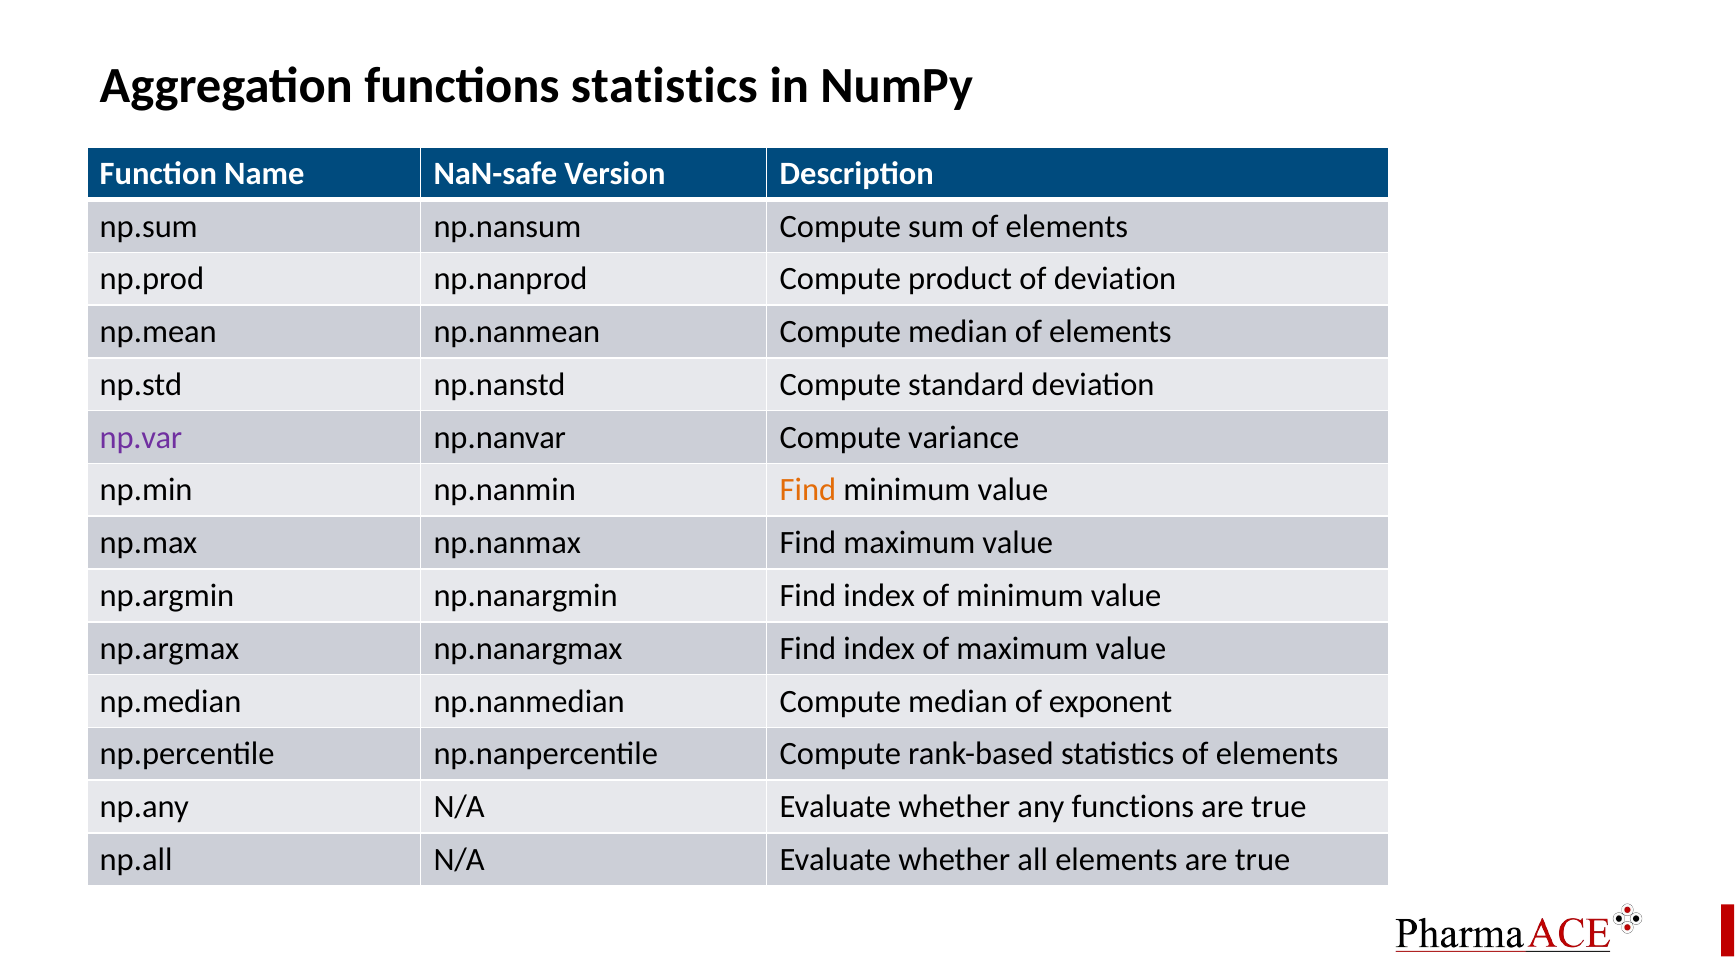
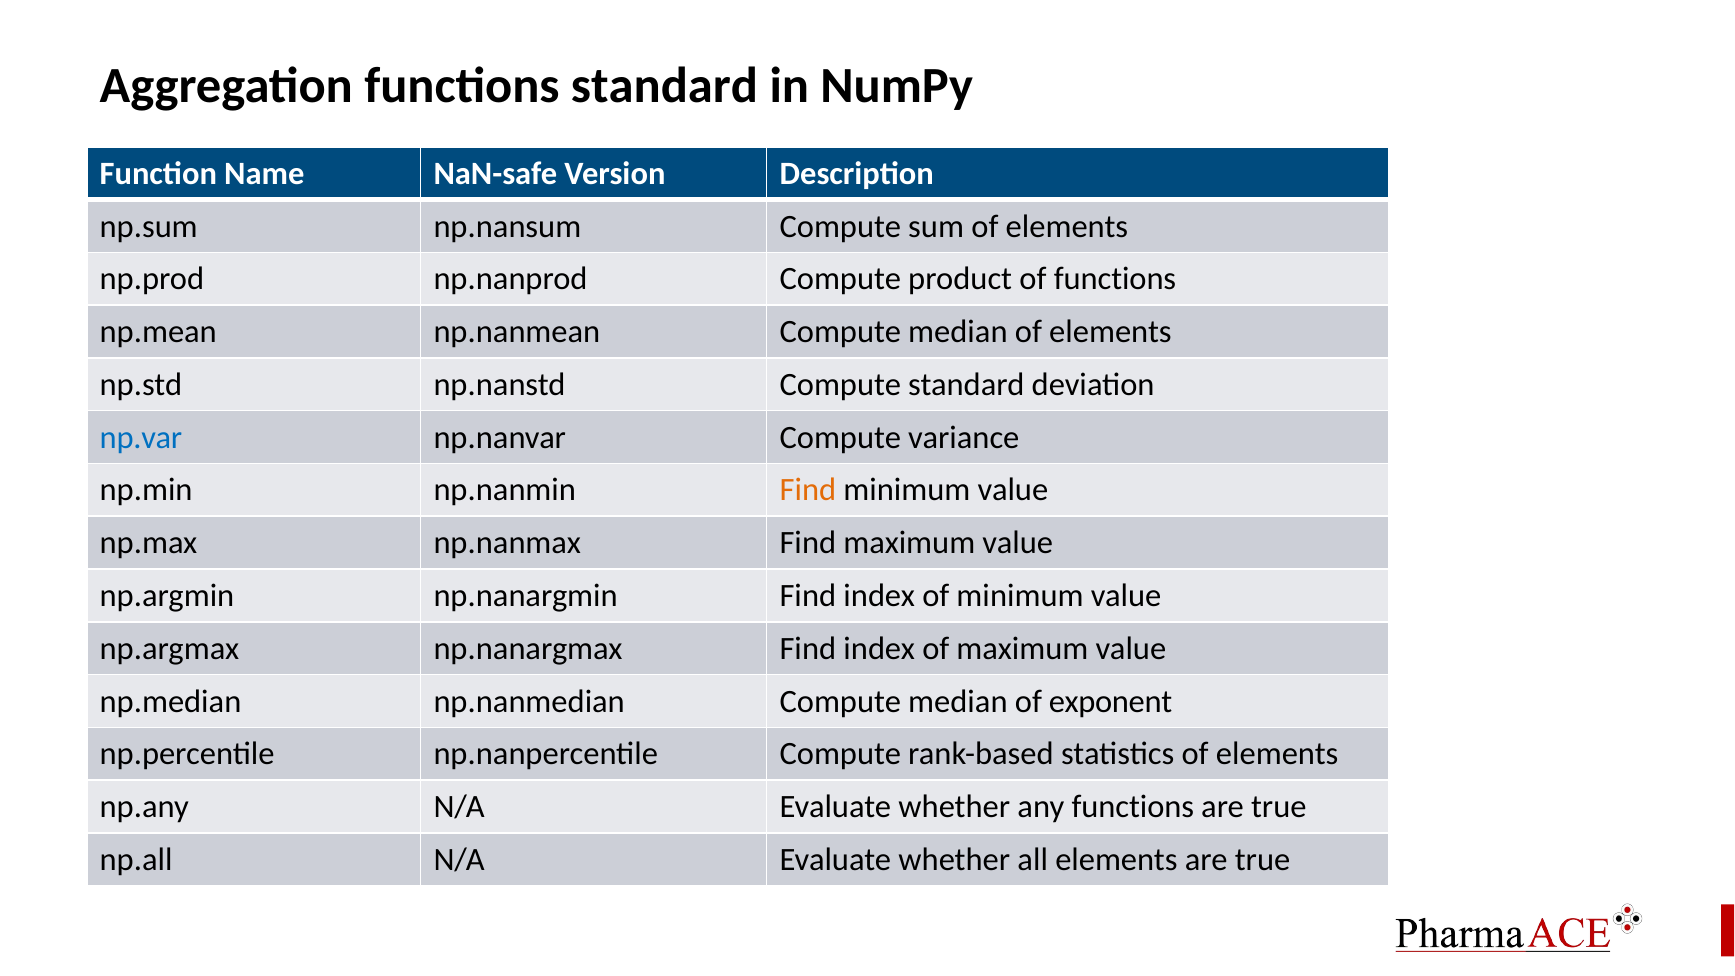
functions statistics: statistics -> standard
of deviation: deviation -> functions
np.var colour: purple -> blue
